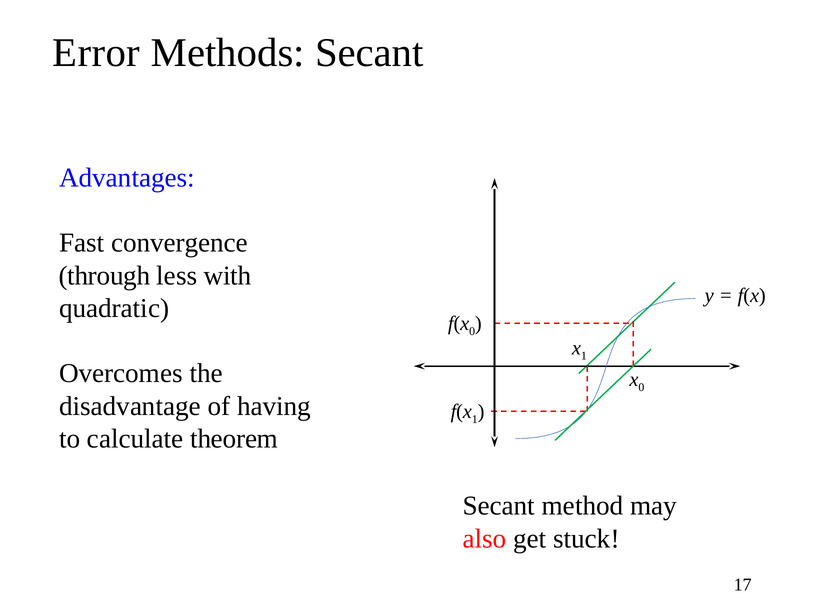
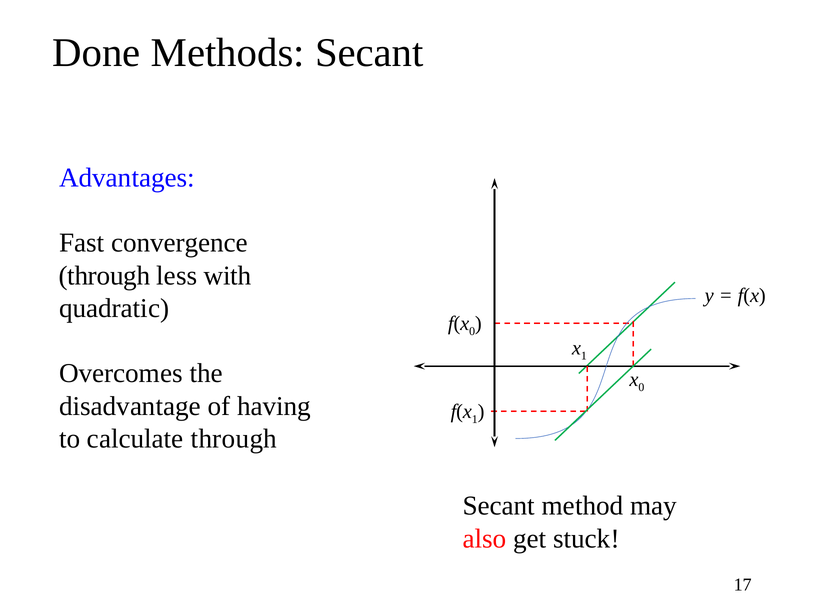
Error: Error -> Done
calculate theorem: theorem -> through
